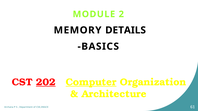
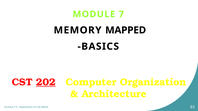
2: 2 -> 7
DETAILS: DETAILS -> MAPPED
Computer underline: present -> none
